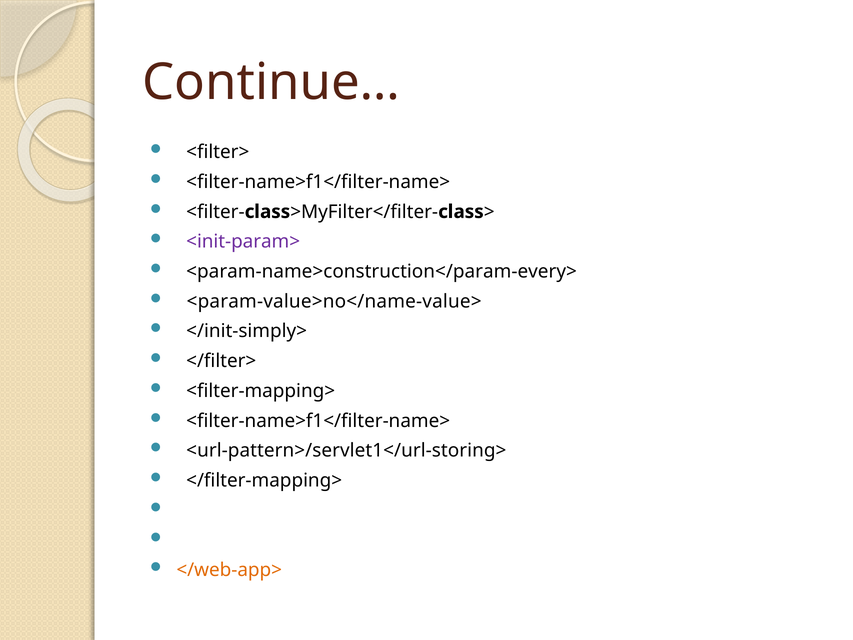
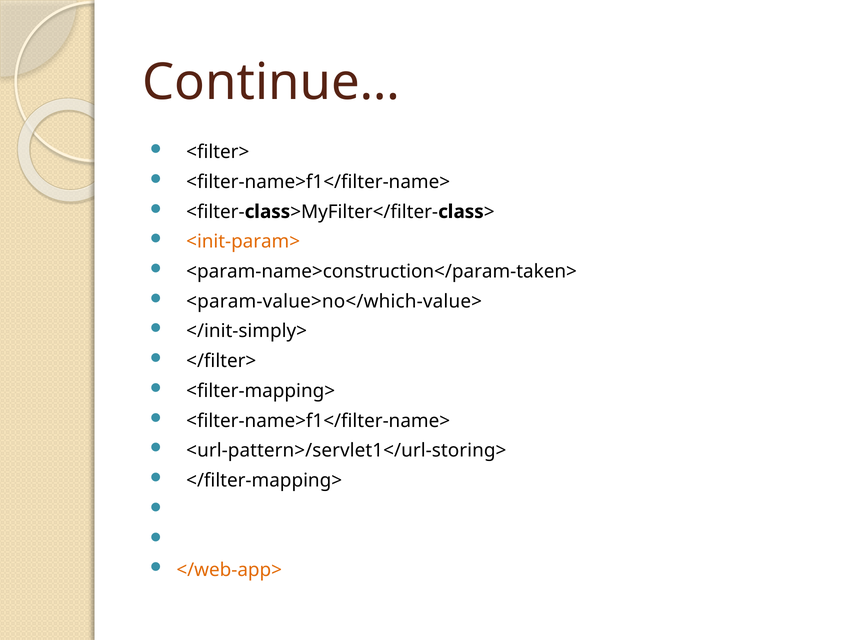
<init-param> colour: purple -> orange
<param-name>construction</param-every>: <param-name>construction</param-every> -> <param-name>construction</param-taken>
<param-value>no</name-value>: <param-value>no</name-value> -> <param-value>no</which-value>
